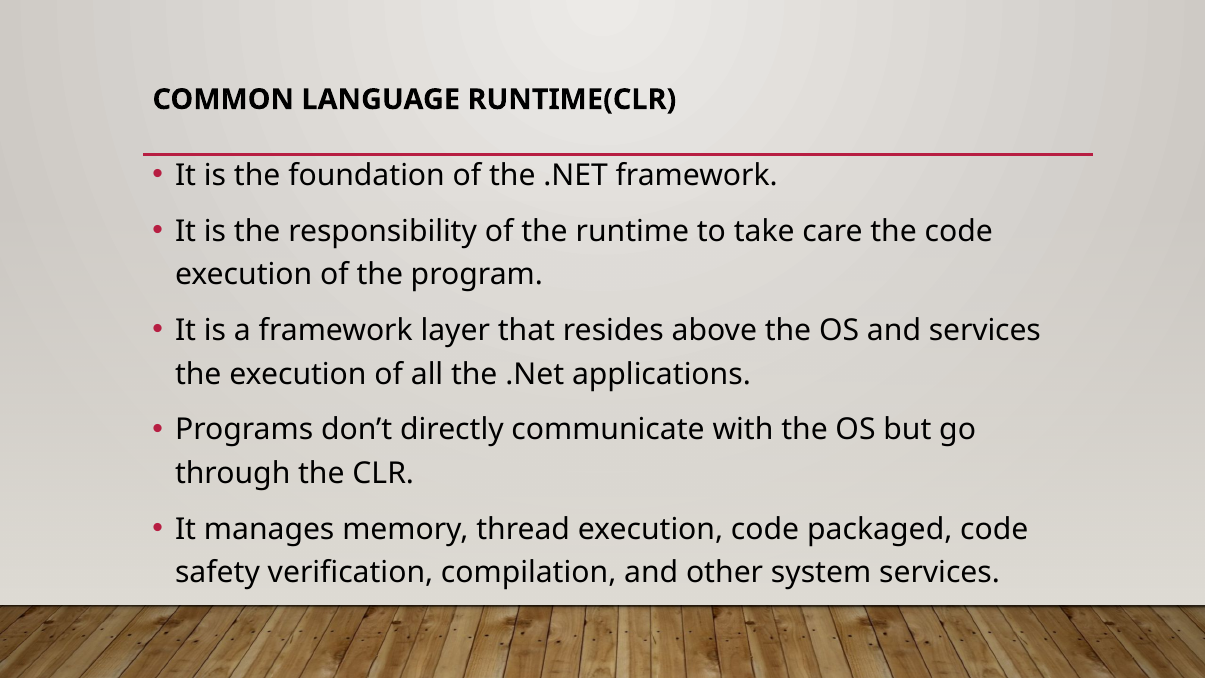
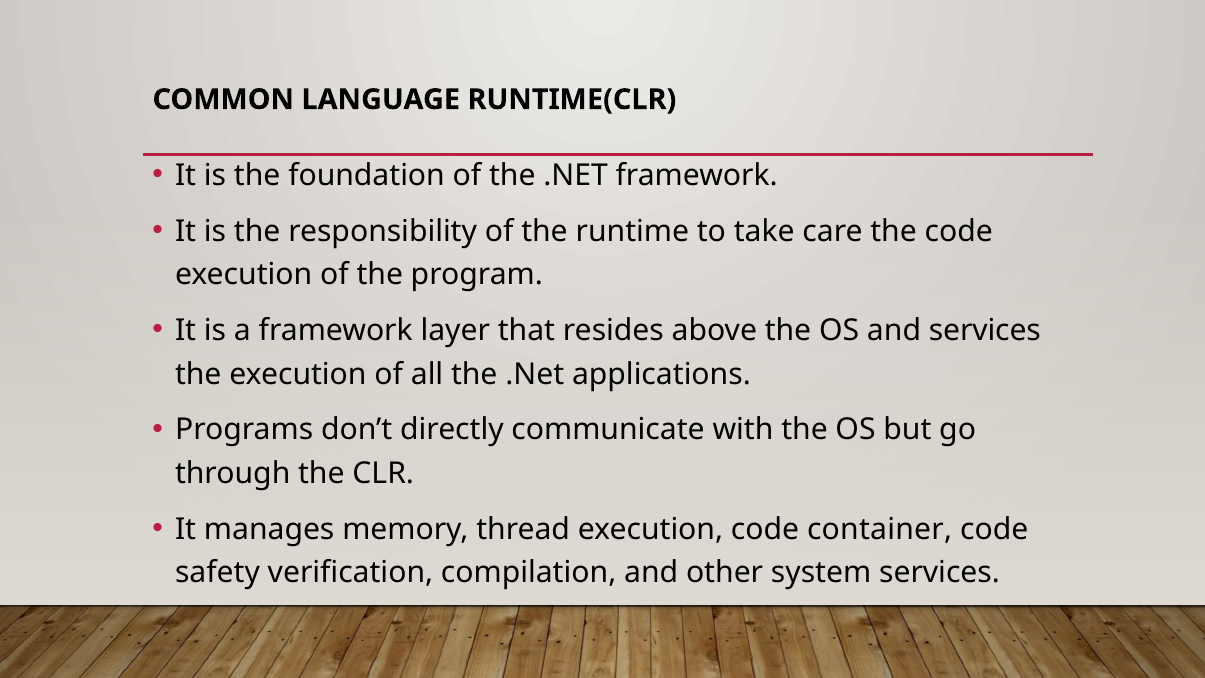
packaged: packaged -> container
